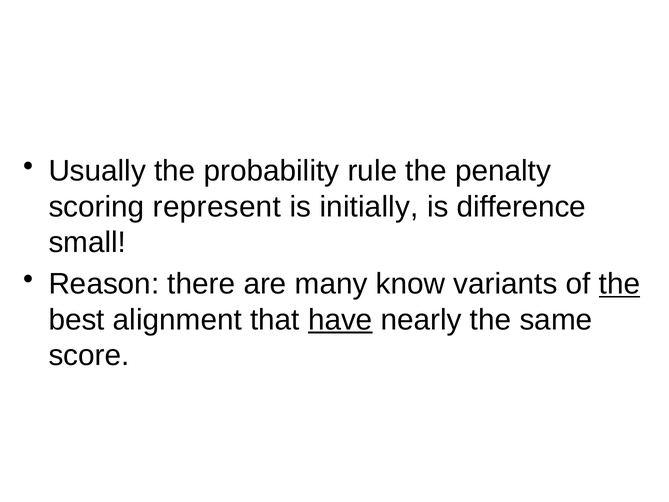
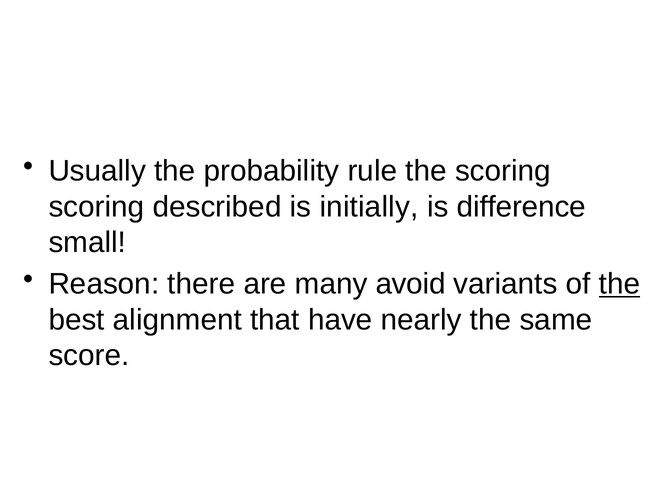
the penalty: penalty -> scoring
represent: represent -> described
know: know -> avoid
have underline: present -> none
